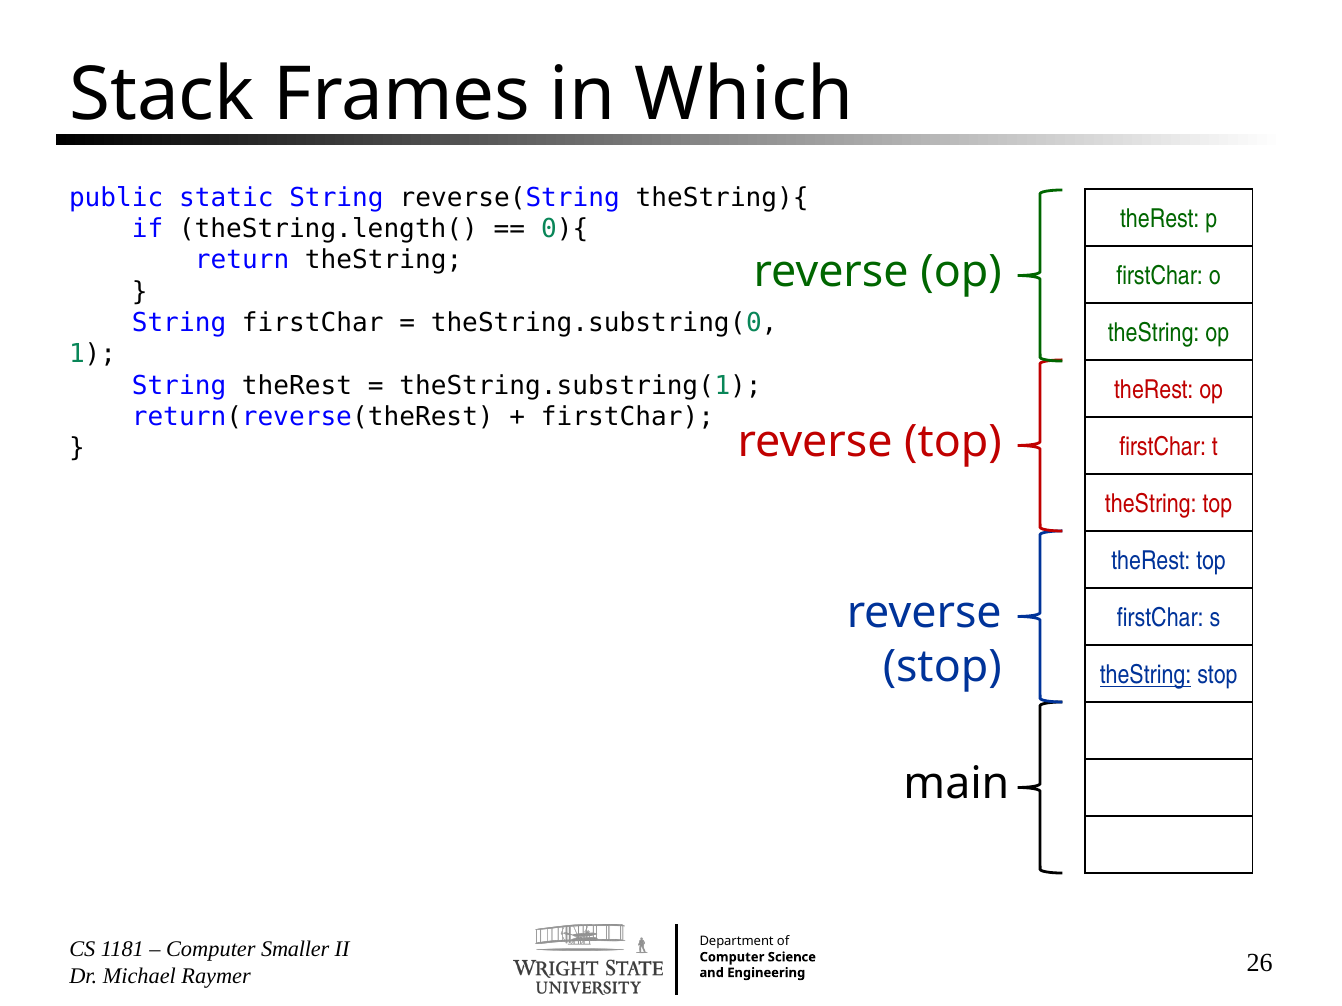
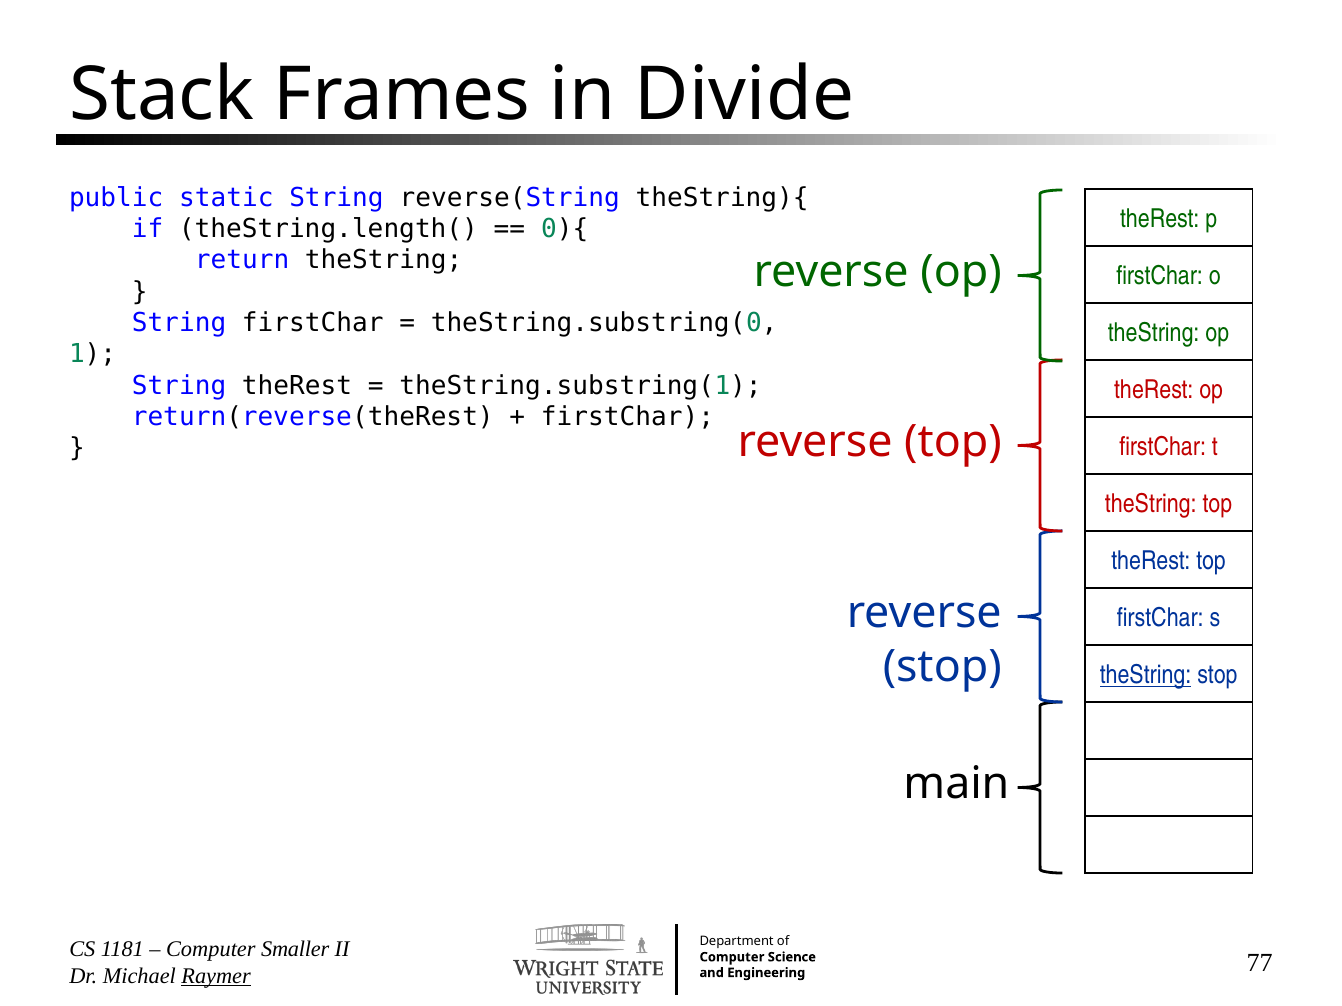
Which: Which -> Divide
Raymer underline: none -> present
26: 26 -> 77
